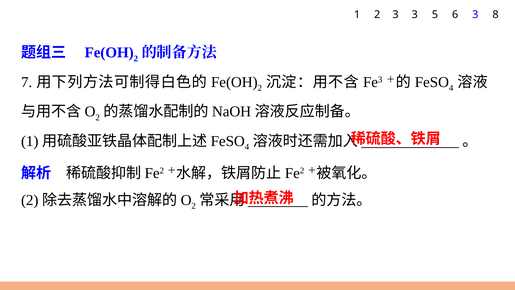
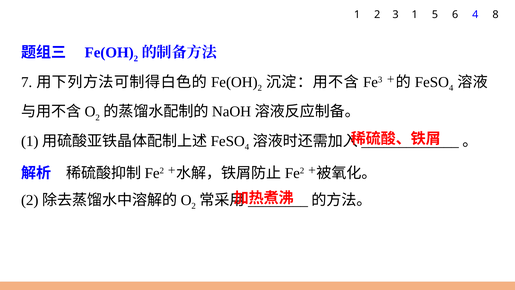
3 3: 3 -> 1
6 3: 3 -> 4
